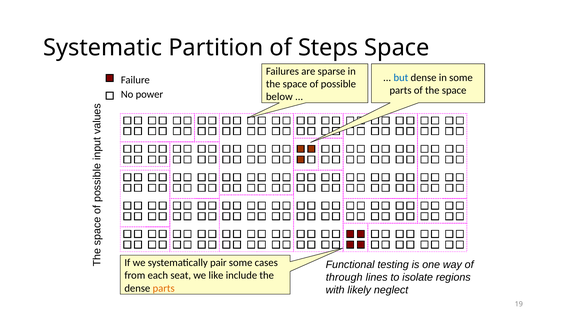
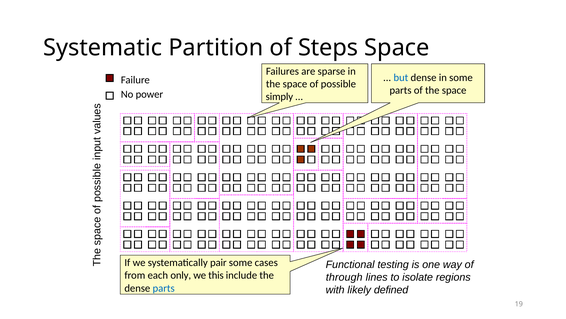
below: below -> simply
seat: seat -> only
like: like -> this
parts at (164, 288) colour: orange -> blue
neglect: neglect -> defined
